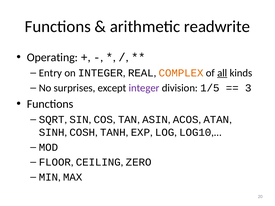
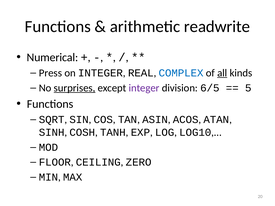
Operating: Operating -> Numerical
Entry: Entry -> Press
COMPLEX colour: orange -> blue
surprises underline: none -> present
1/5: 1/5 -> 6/5
3: 3 -> 5
